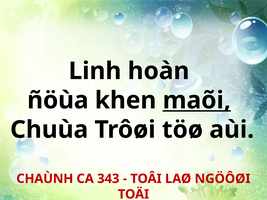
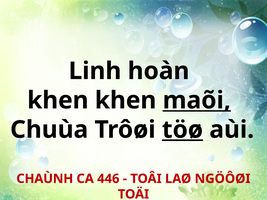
ñöùa at (58, 100): ñöùa -> khen
töø underline: none -> present
343: 343 -> 446
